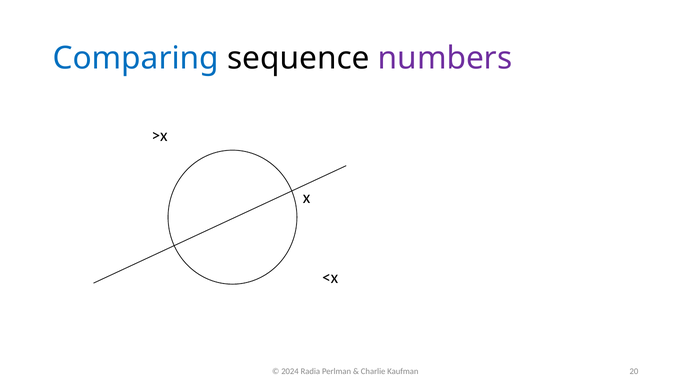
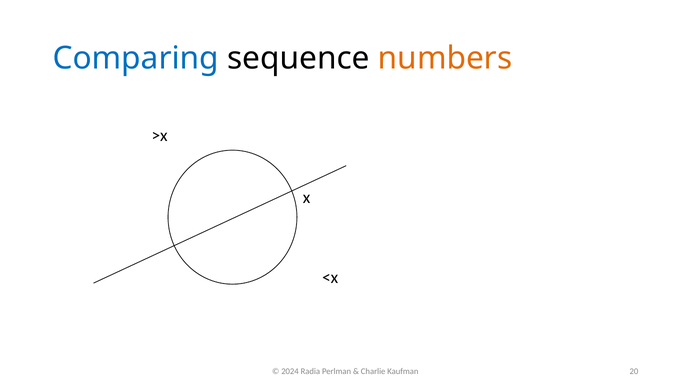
numbers colour: purple -> orange
